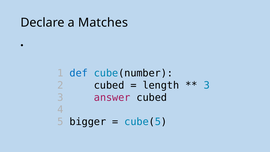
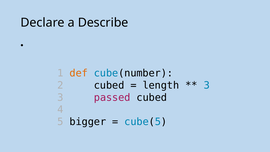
Matches: Matches -> Describe
def colour: blue -> orange
answer: answer -> passed
